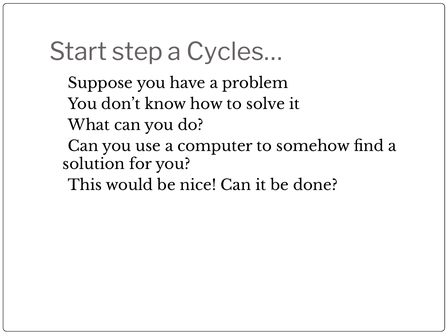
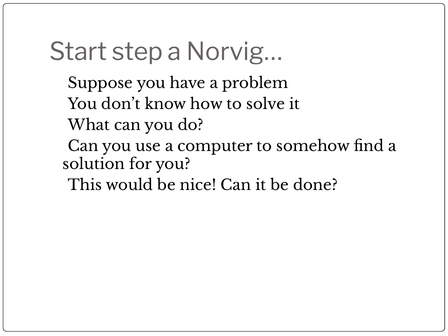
Cycles…: Cycles… -> Norvig…
